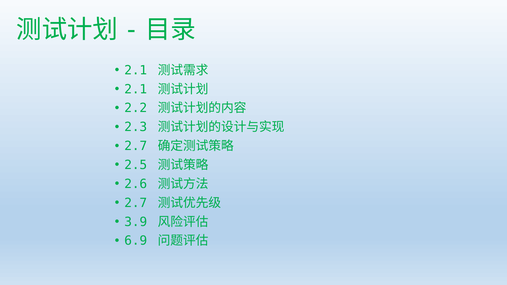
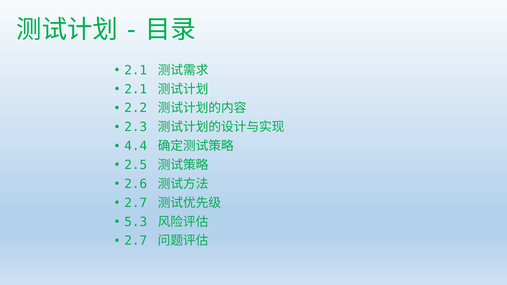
2.7 at (136, 146): 2.7 -> 4.4
3.9: 3.9 -> 5.3
6.9 at (136, 241): 6.9 -> 2.7
